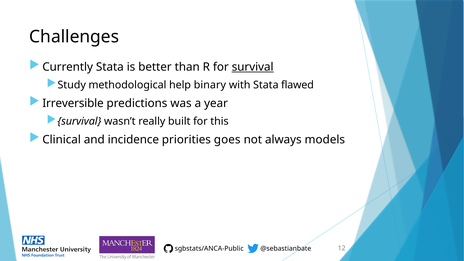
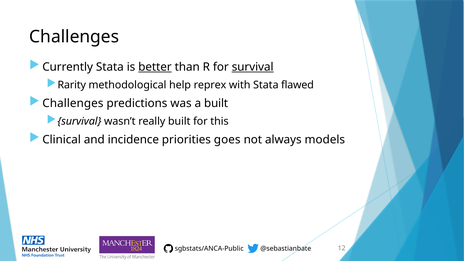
better underline: none -> present
Study: Study -> Rarity
binary: binary -> reprex
Irreversible at (73, 103): Irreversible -> Challenges
a year: year -> built
